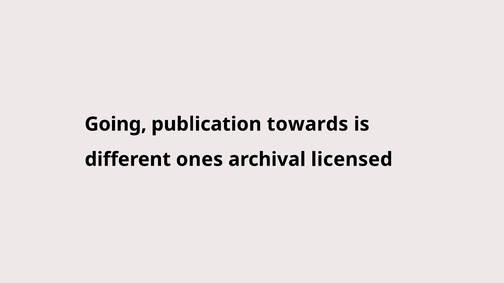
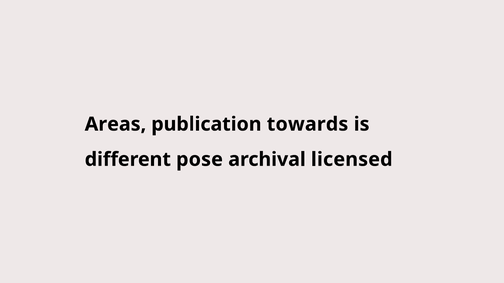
Going: Going -> Areas
ones: ones -> pose
